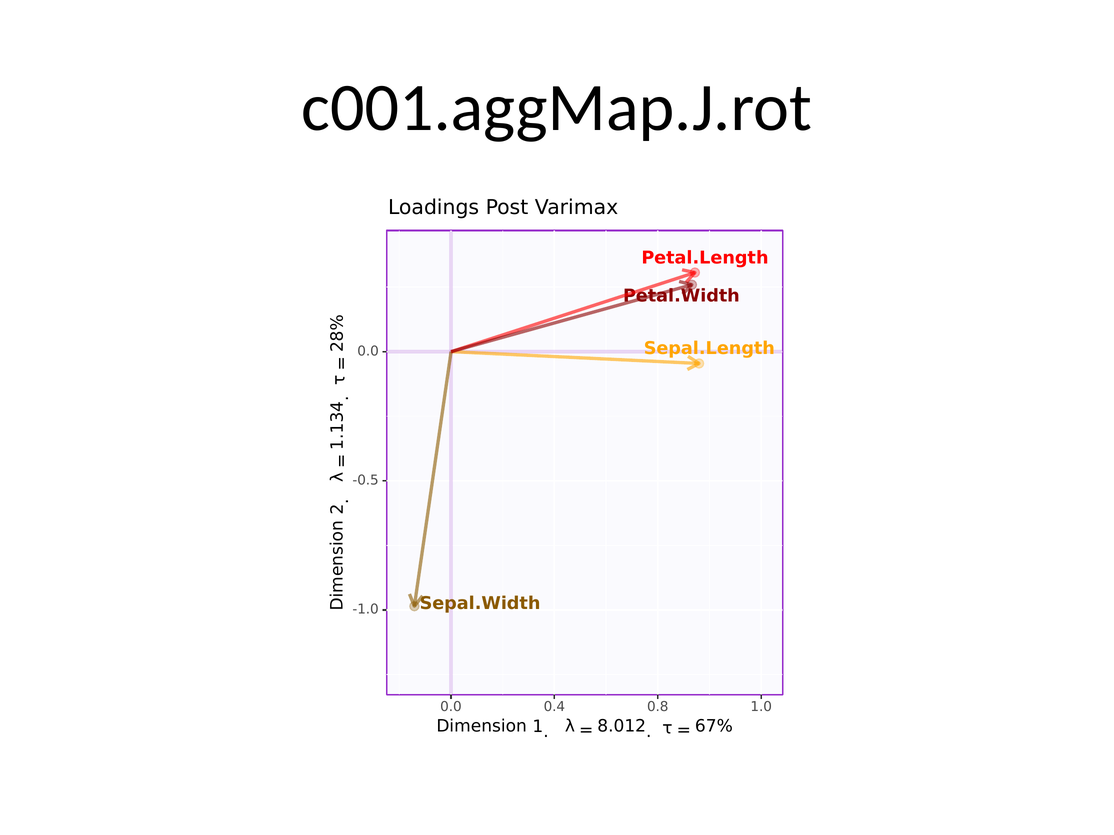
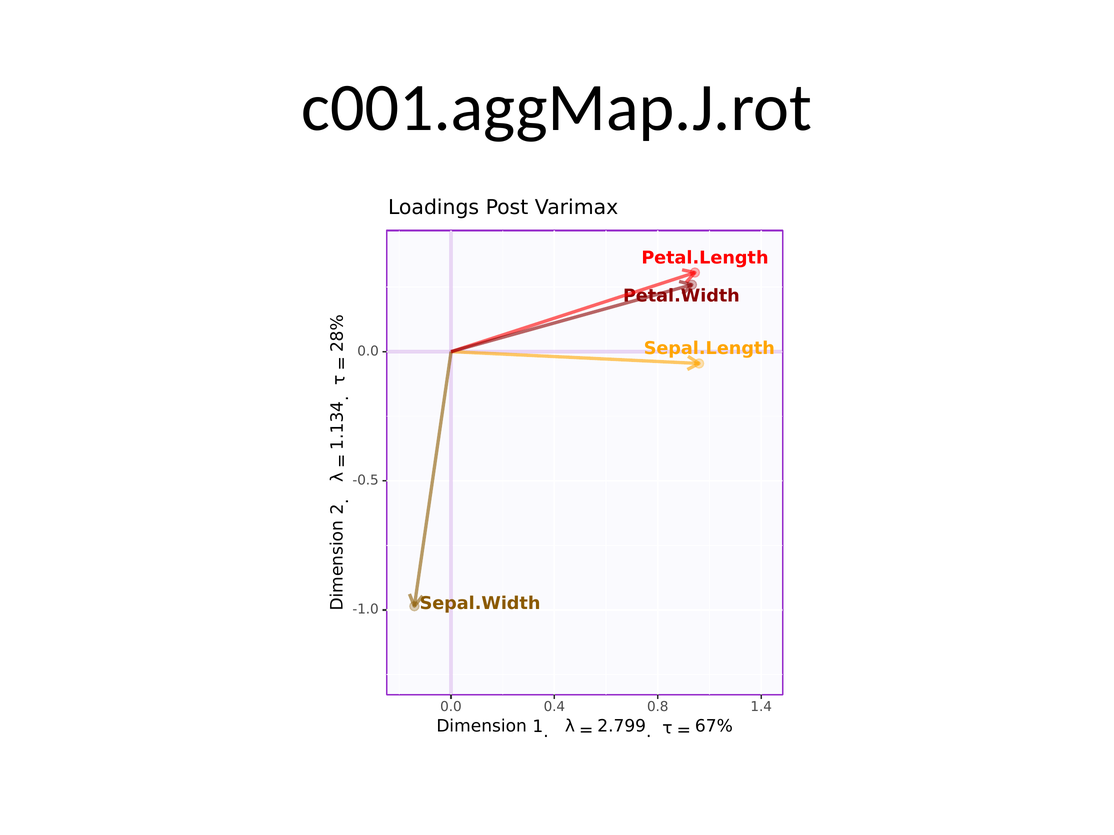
1.0: 1.0 -> 1.4
8.012: 8.012 -> 2.799
